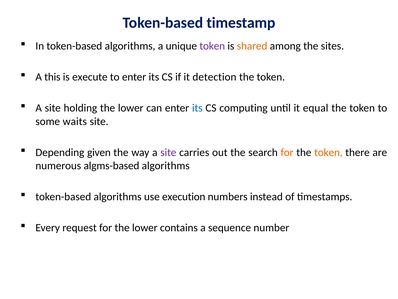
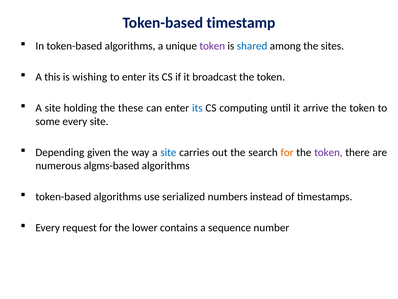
shared colour: orange -> blue
execute: execute -> wishing
detection: detection -> broadcast
holding the lower: lower -> these
equal: equal -> arrive
some waits: waits -> every
site at (168, 152) colour: purple -> blue
token at (328, 152) colour: orange -> purple
execution: execution -> serialized
